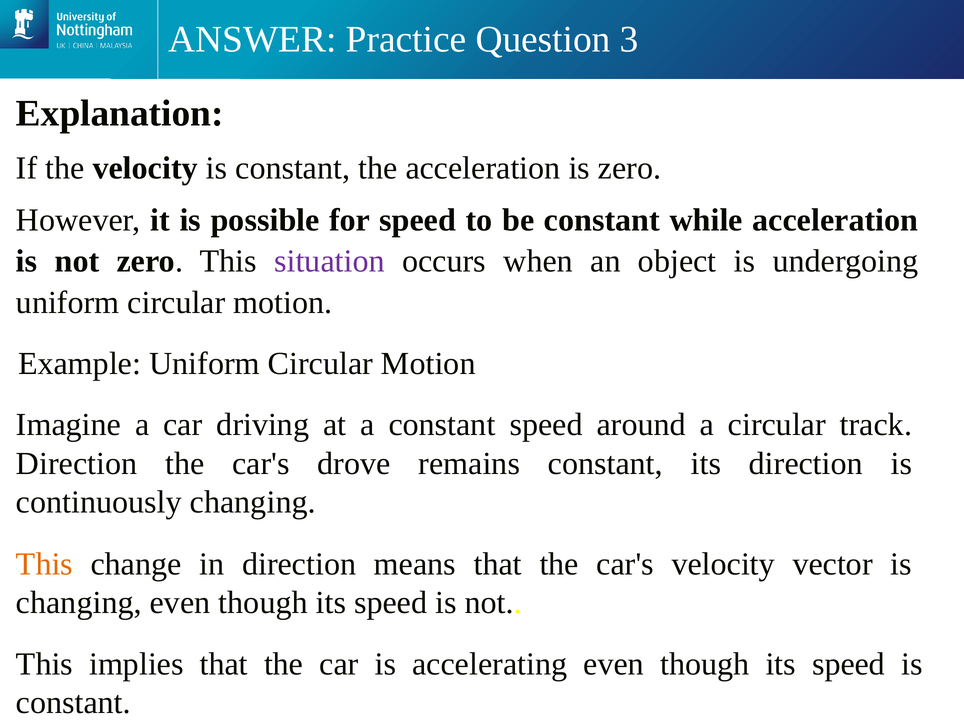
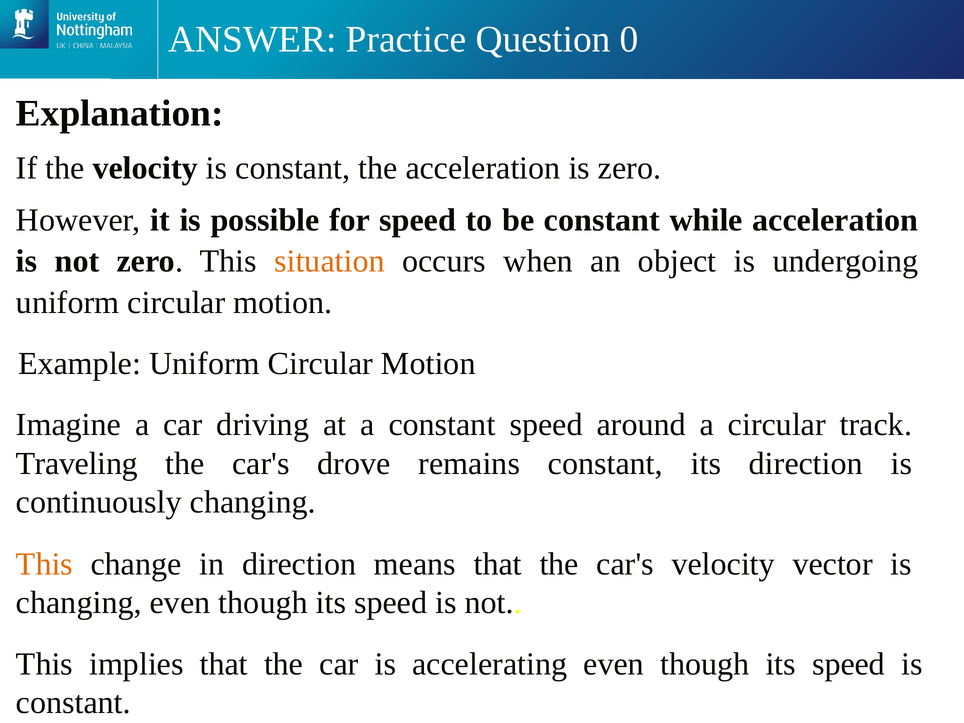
3: 3 -> 0
situation colour: purple -> orange
Direction at (77, 463): Direction -> Traveling
